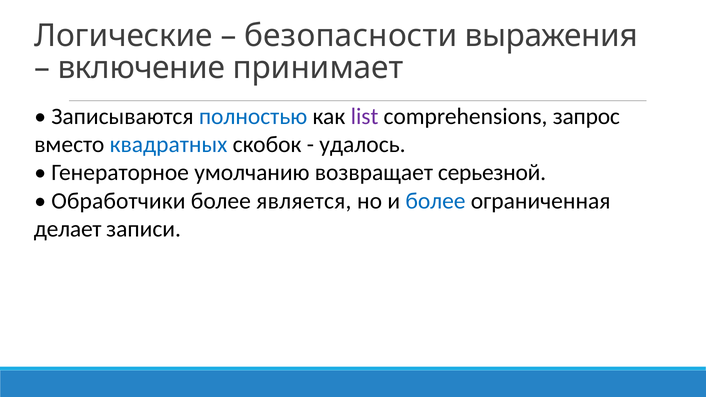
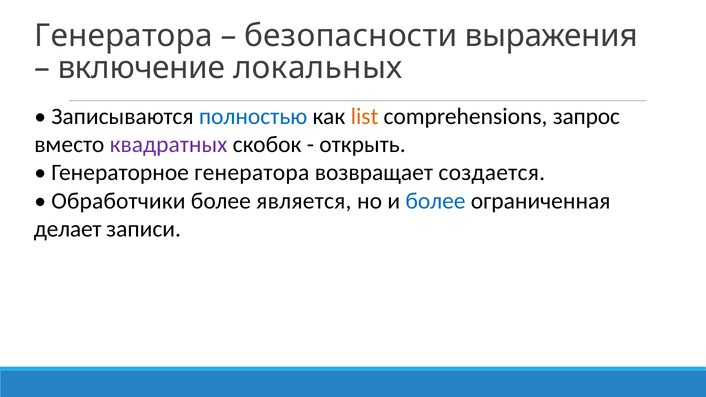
Логические at (124, 36): Логические -> Генератора
принимает: принимает -> локальных
list colour: purple -> orange
квадратных colour: blue -> purple
удалось: удалось -> открыть
Генераторное умолчанию: умолчанию -> генератора
серьезной: серьезной -> создается
